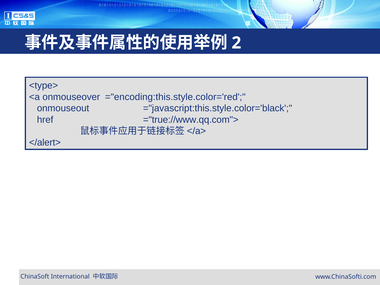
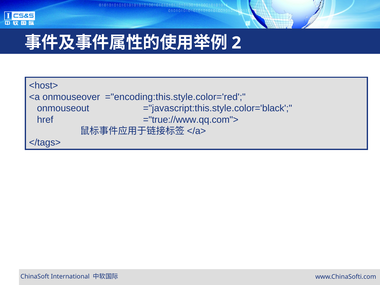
<type>: <type> -> <host>
</alert>: </alert> -> </tags>
